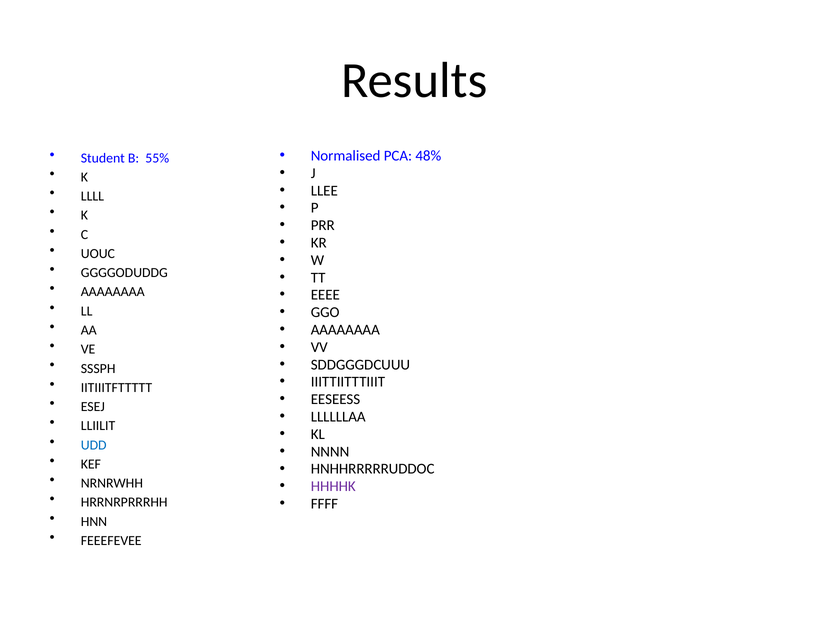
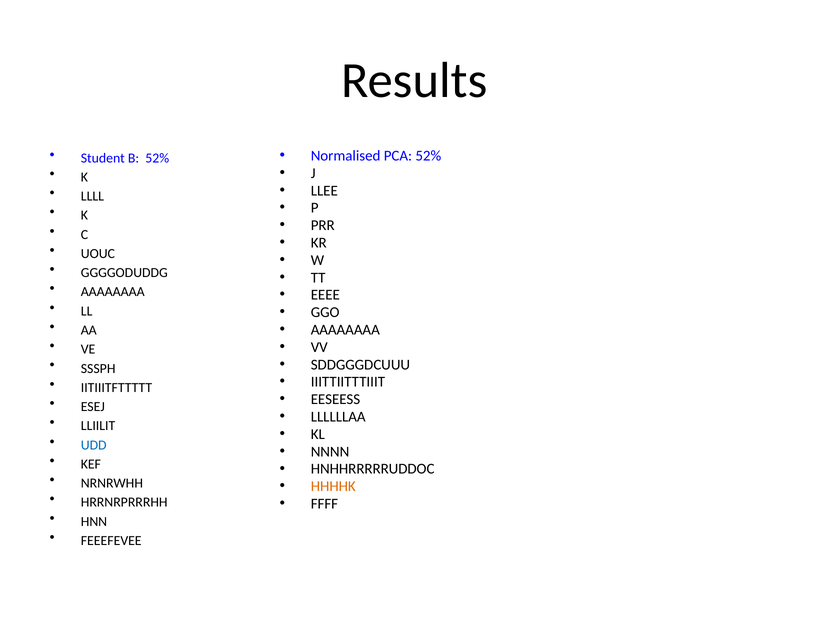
PCA 48%: 48% -> 52%
B 55%: 55% -> 52%
HHHHK colour: purple -> orange
